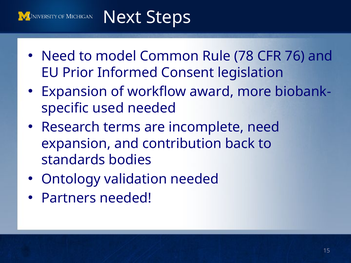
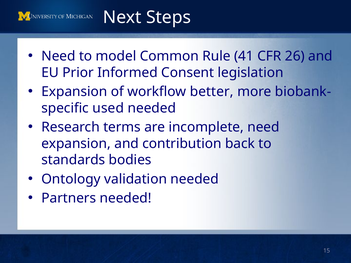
78: 78 -> 41
76: 76 -> 26
award: award -> better
